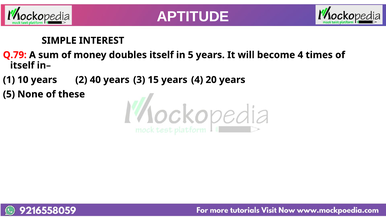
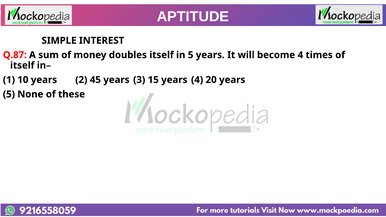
Q.79: Q.79 -> Q.87
40: 40 -> 45
